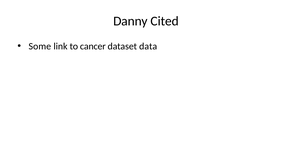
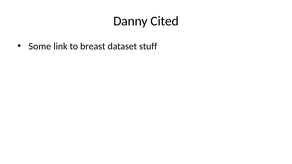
cancer: cancer -> breast
data: data -> stuff
